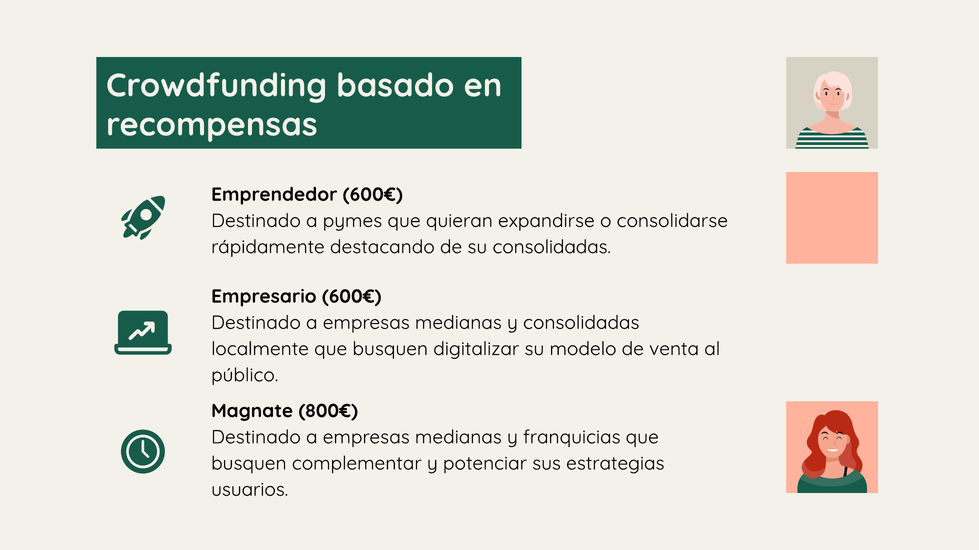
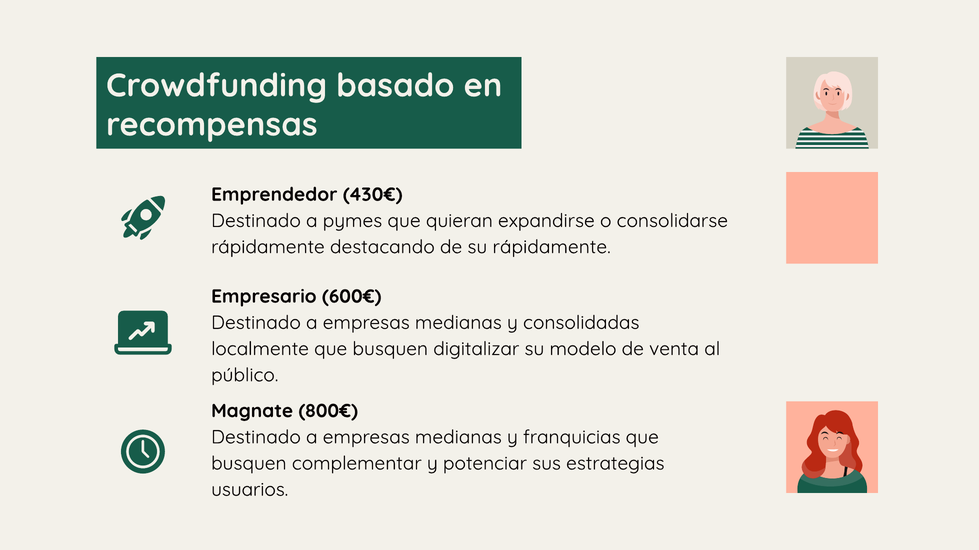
Emprendedor 600€: 600€ -> 430€
su consolidadas: consolidadas -> rápidamente
